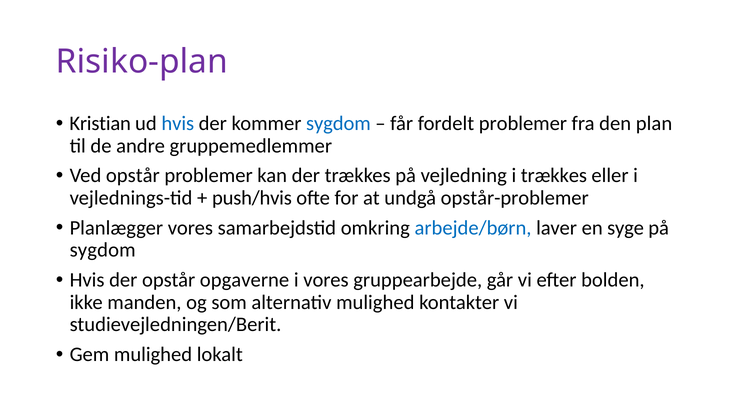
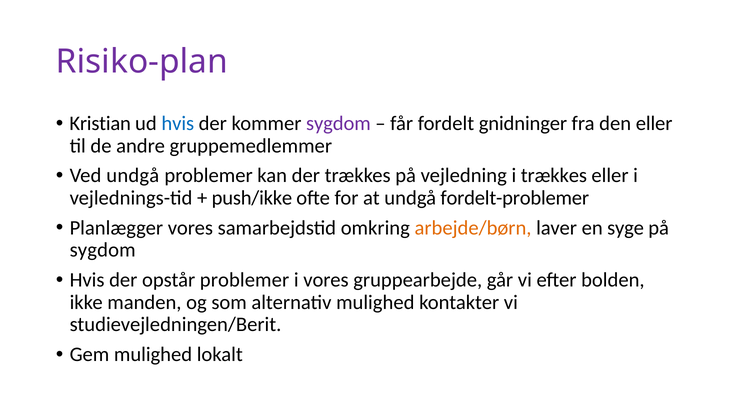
sygdom at (338, 124) colour: blue -> purple
fordelt problemer: problemer -> gnidninger
den plan: plan -> eller
Ved opstår: opstår -> undgå
push/hvis: push/hvis -> push/ikke
opstår-problemer: opstår-problemer -> fordelt-problemer
arbejde/børn colour: blue -> orange
opstår opgaverne: opgaverne -> problemer
